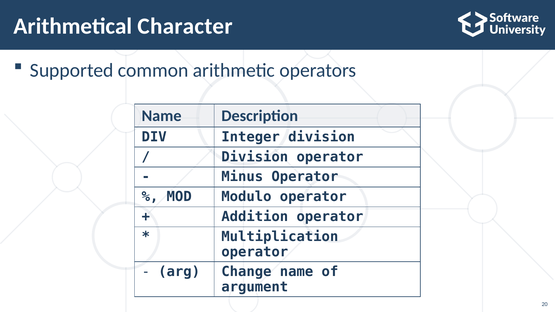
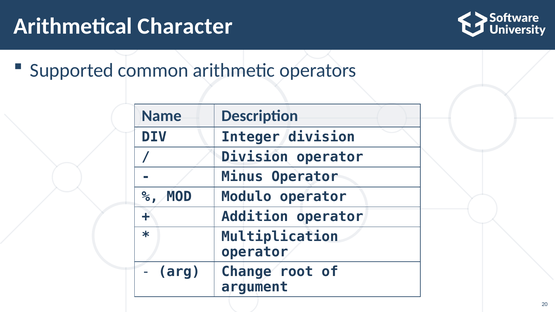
Change name: name -> root
